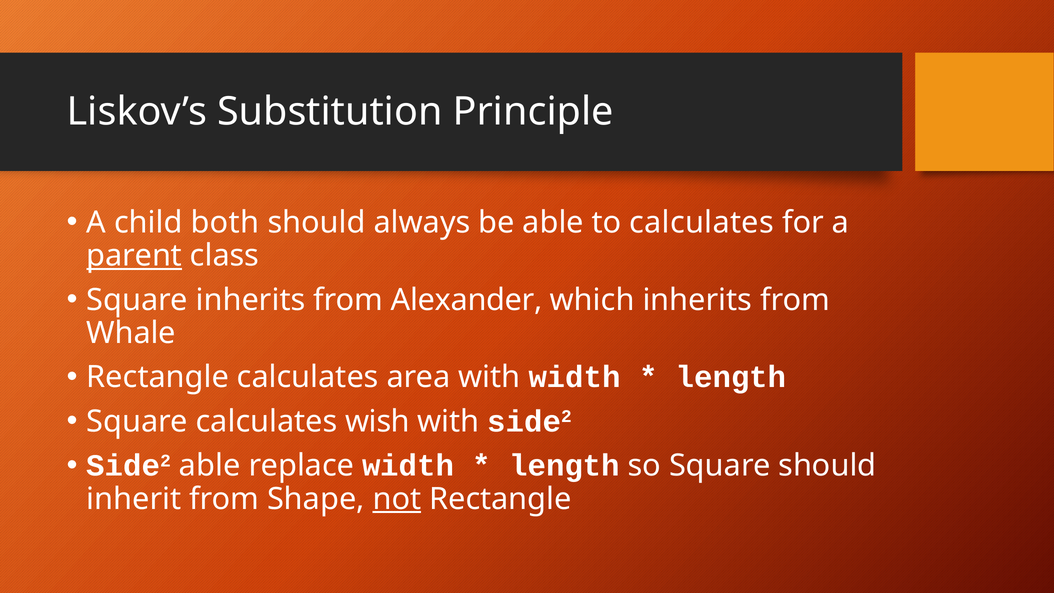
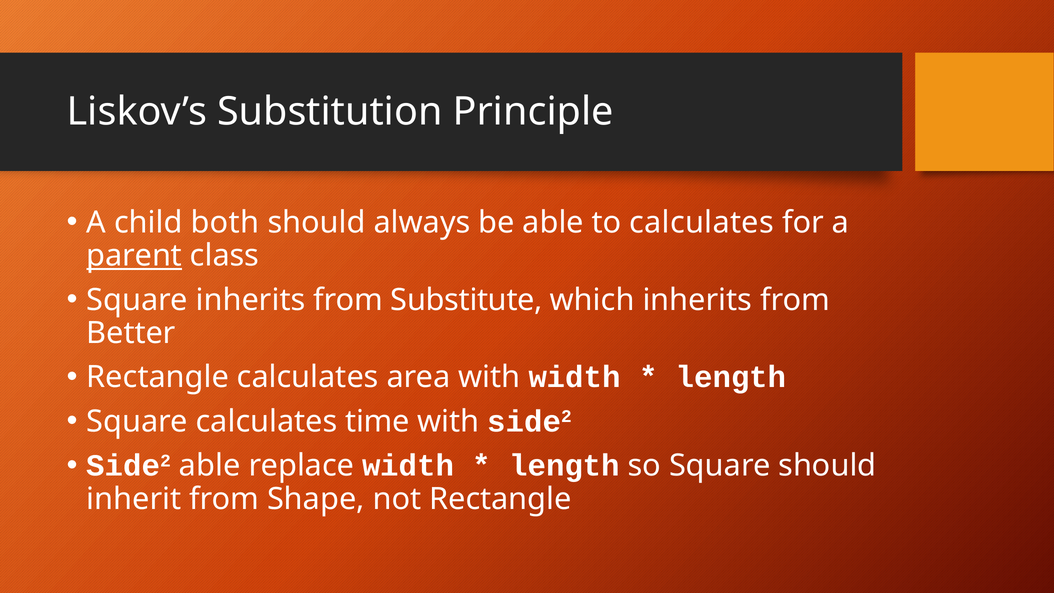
Alexander: Alexander -> Substitute
Whale: Whale -> Better
wish: wish -> time
not underline: present -> none
